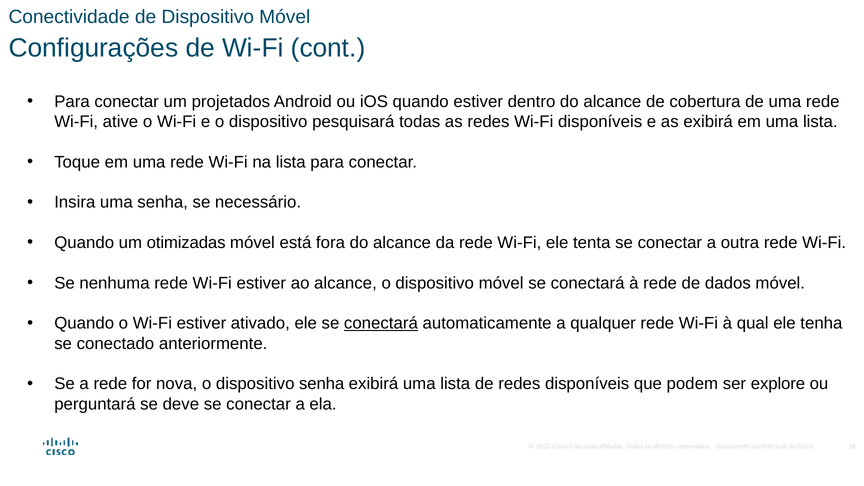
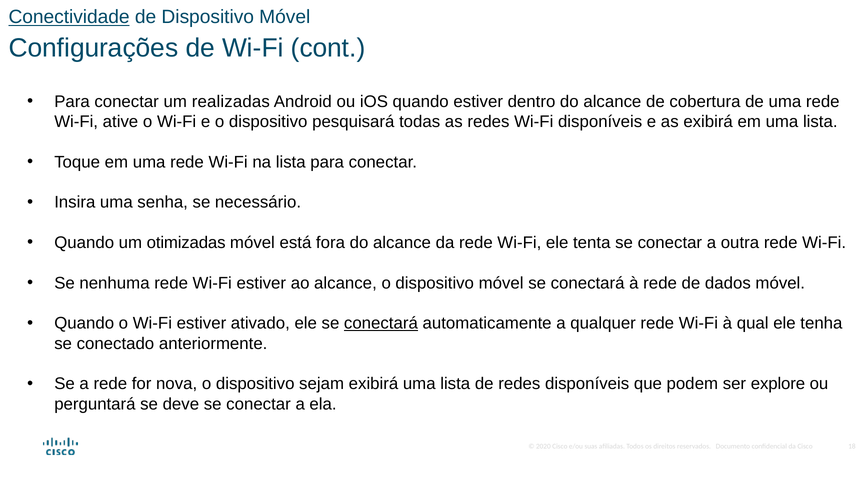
Conectividade underline: none -> present
projetados: projetados -> realizadas
dispositivo senha: senha -> sejam
